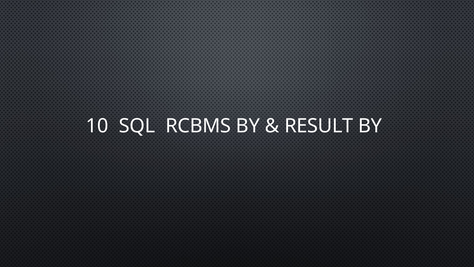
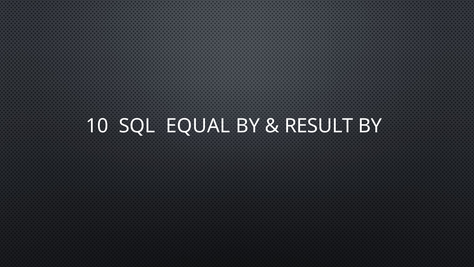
RCBMS: RCBMS -> EQUAL
